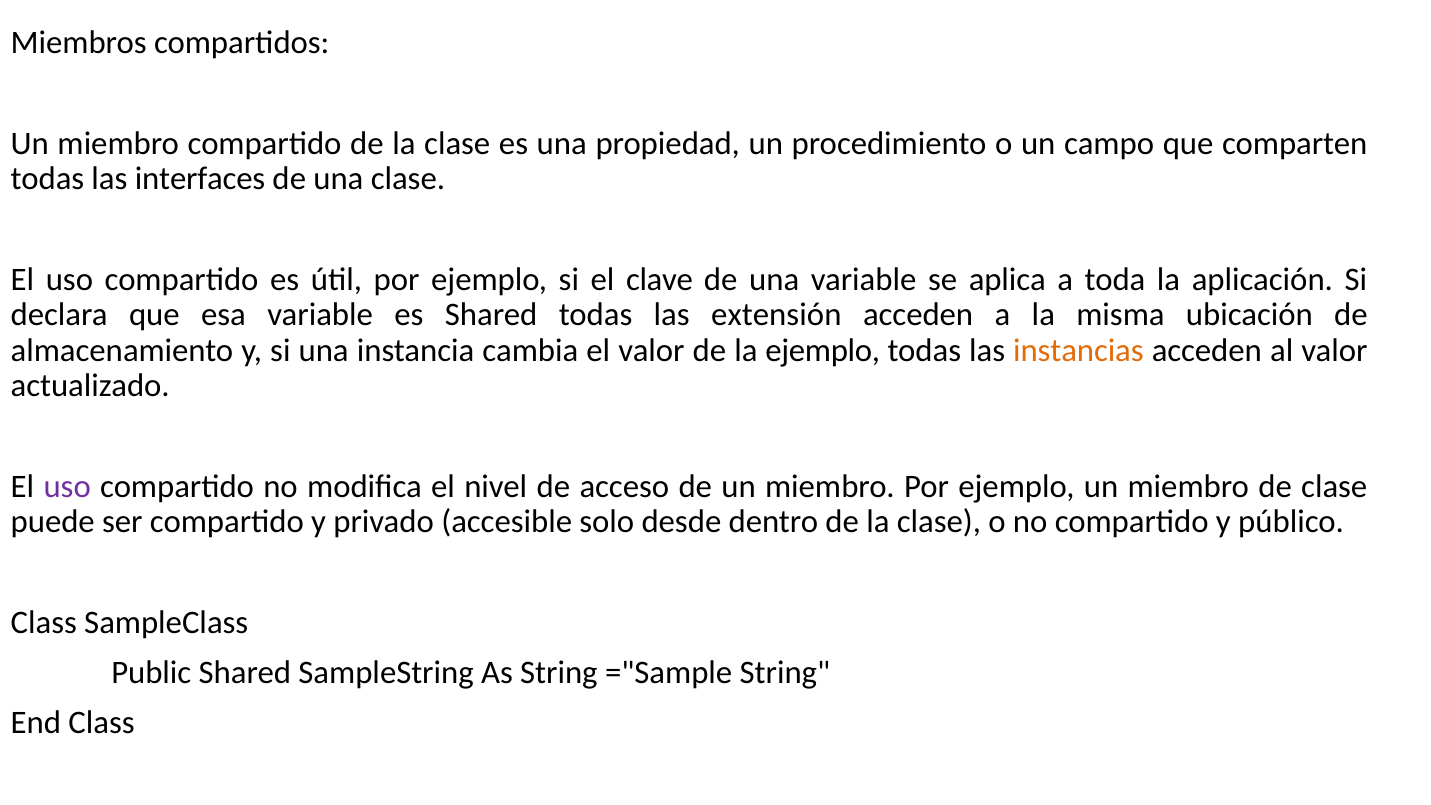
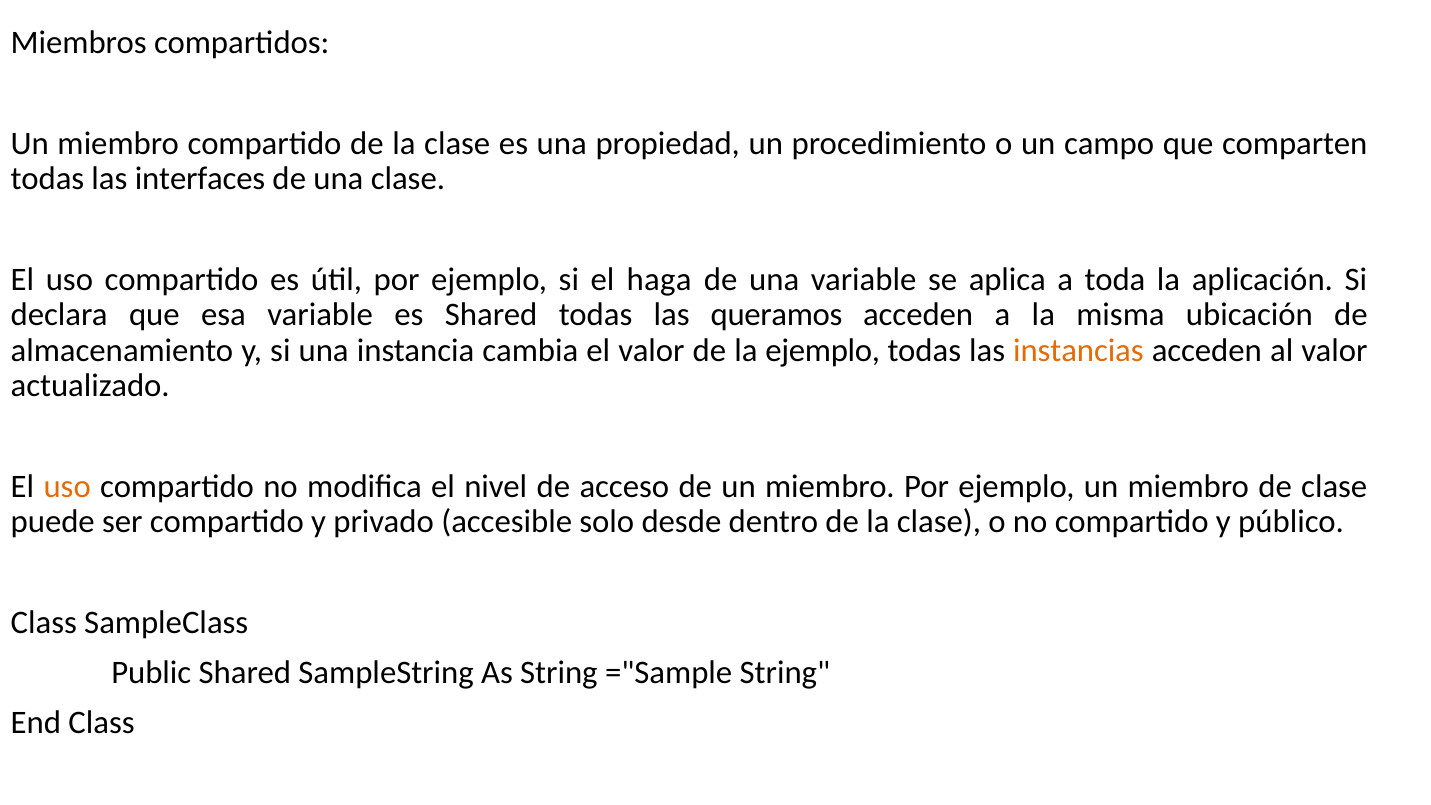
clave: clave -> haga
extensión: extensión -> queramos
uso at (67, 486) colour: purple -> orange
